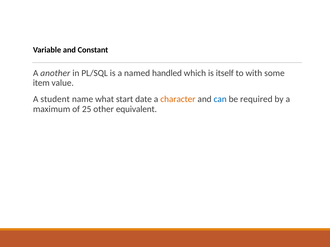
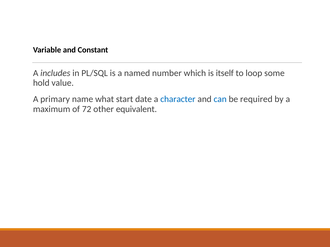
another: another -> includes
handled: handled -> number
with: with -> loop
item: item -> hold
student: student -> primary
character colour: orange -> blue
25: 25 -> 72
